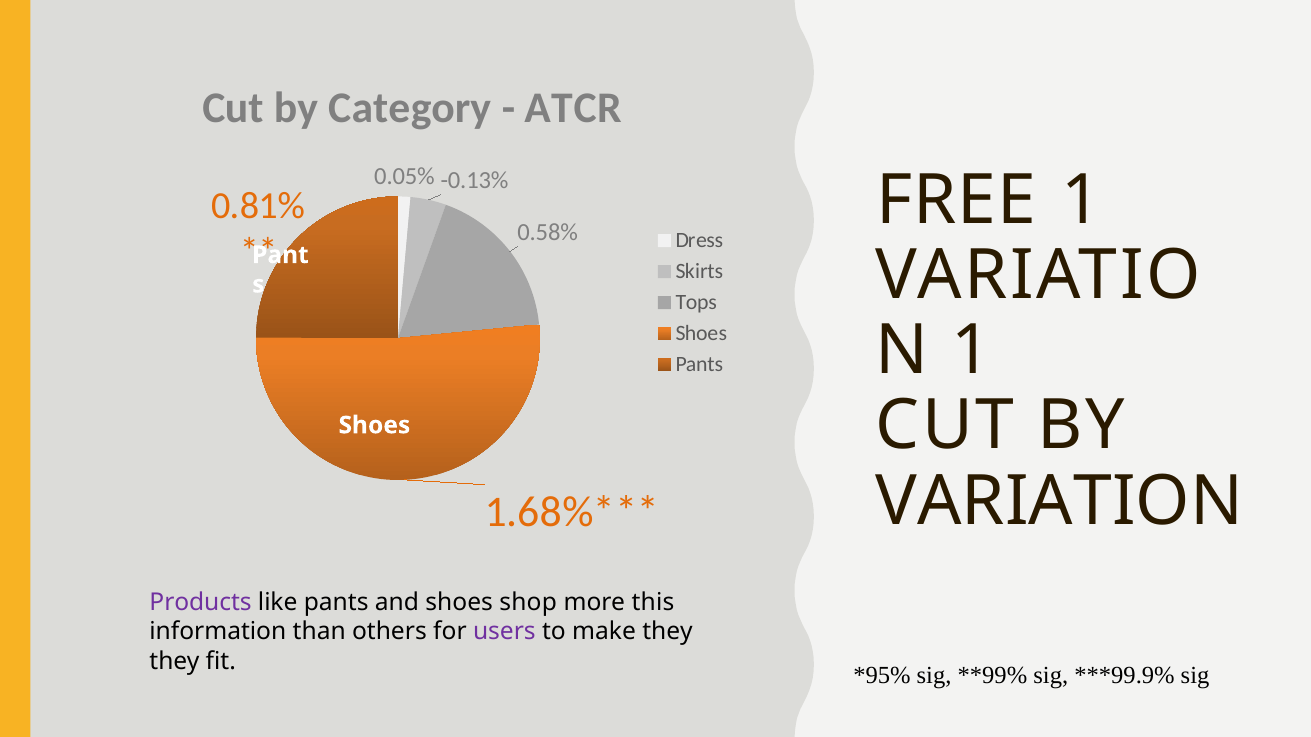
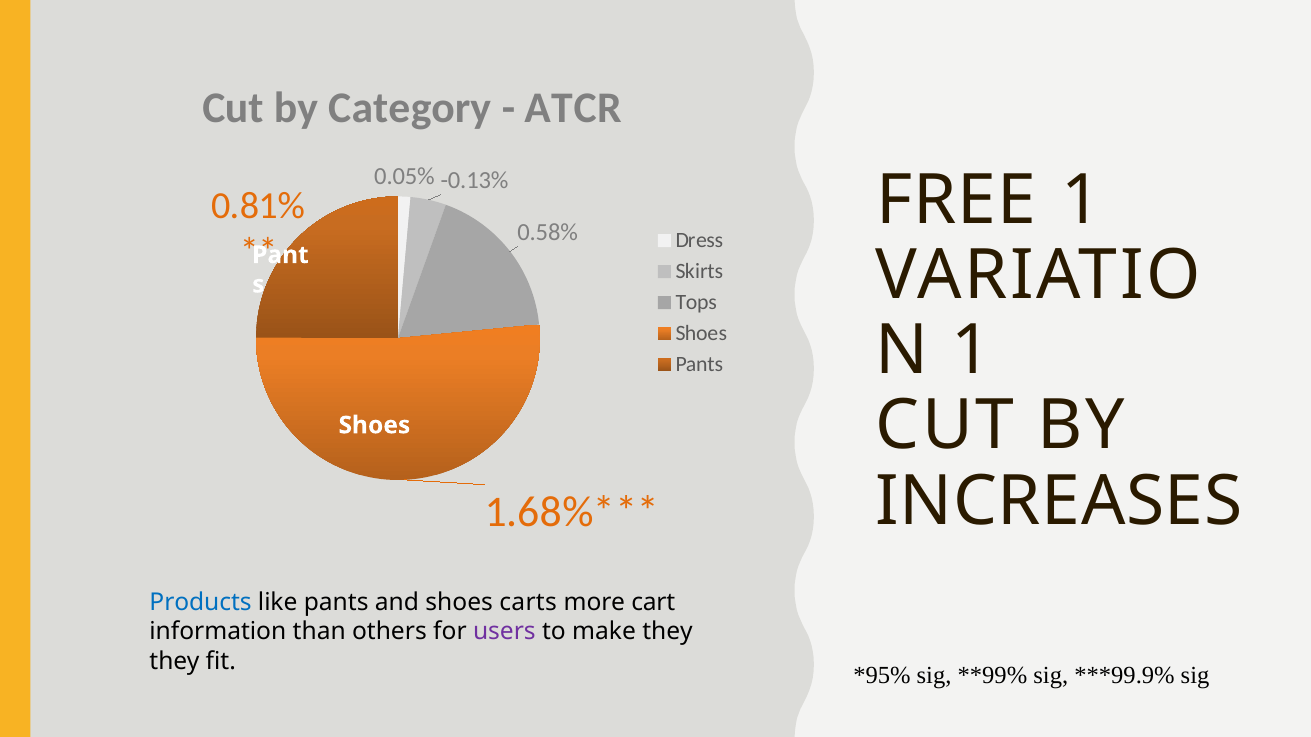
VARIATION: VARIATION -> INCREASES
Products colour: purple -> blue
shop: shop -> carts
this: this -> cart
